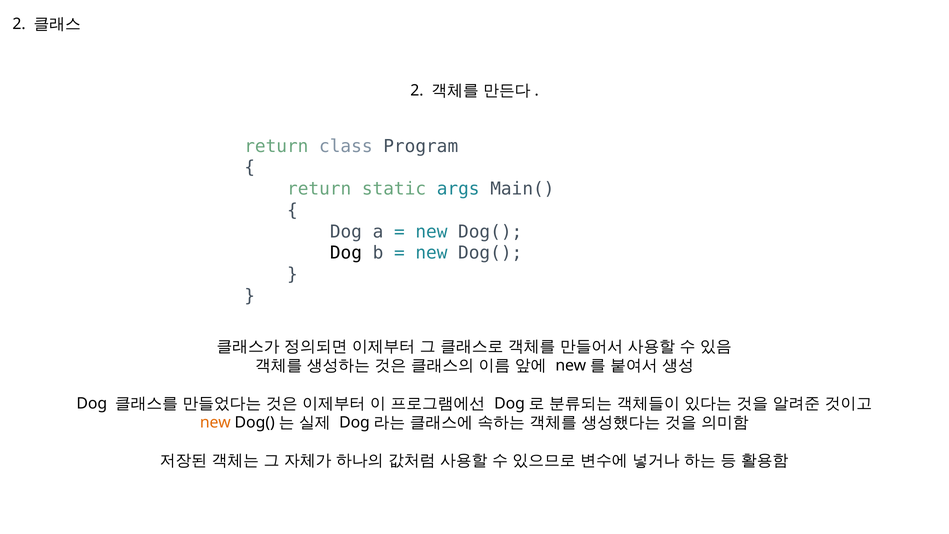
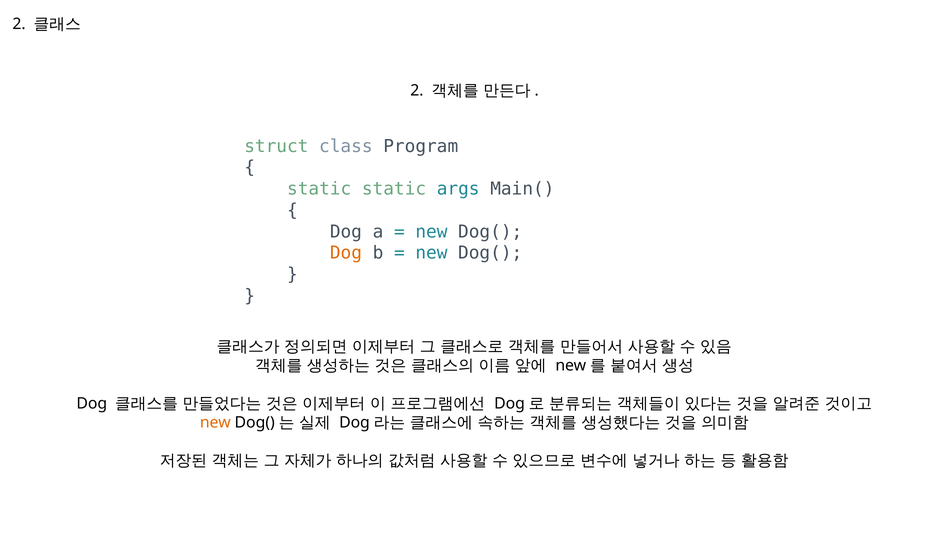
return at (276, 146): return -> struct
return at (319, 189): return -> static
Dog at (346, 253) colour: black -> orange
